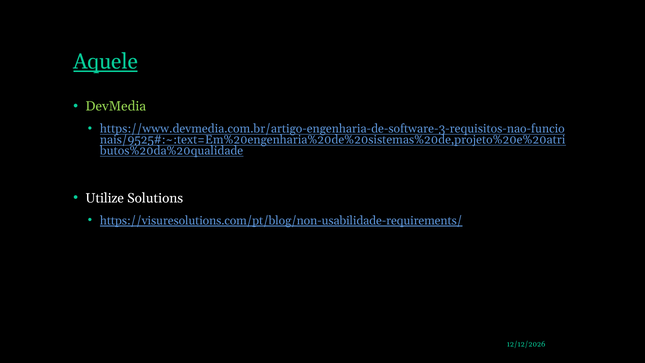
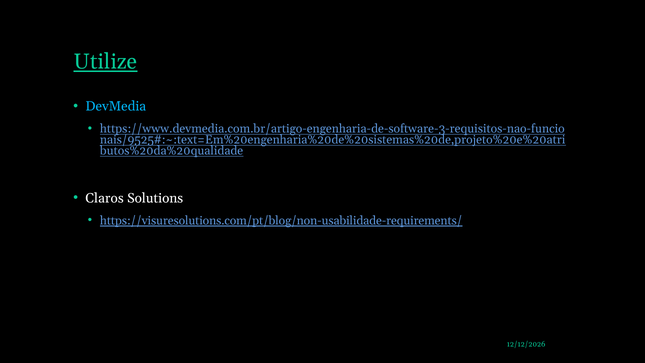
Aquele: Aquele -> Utilize
DevMedia colour: light green -> light blue
Utilize: Utilize -> Claros
